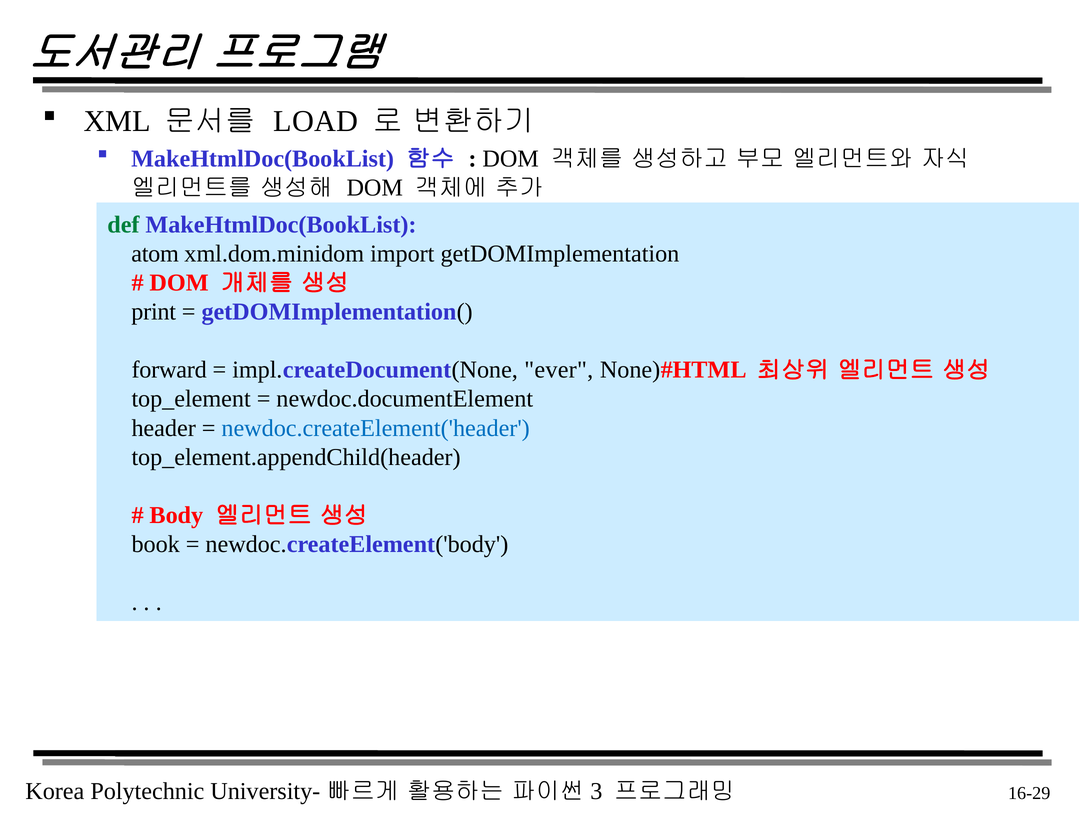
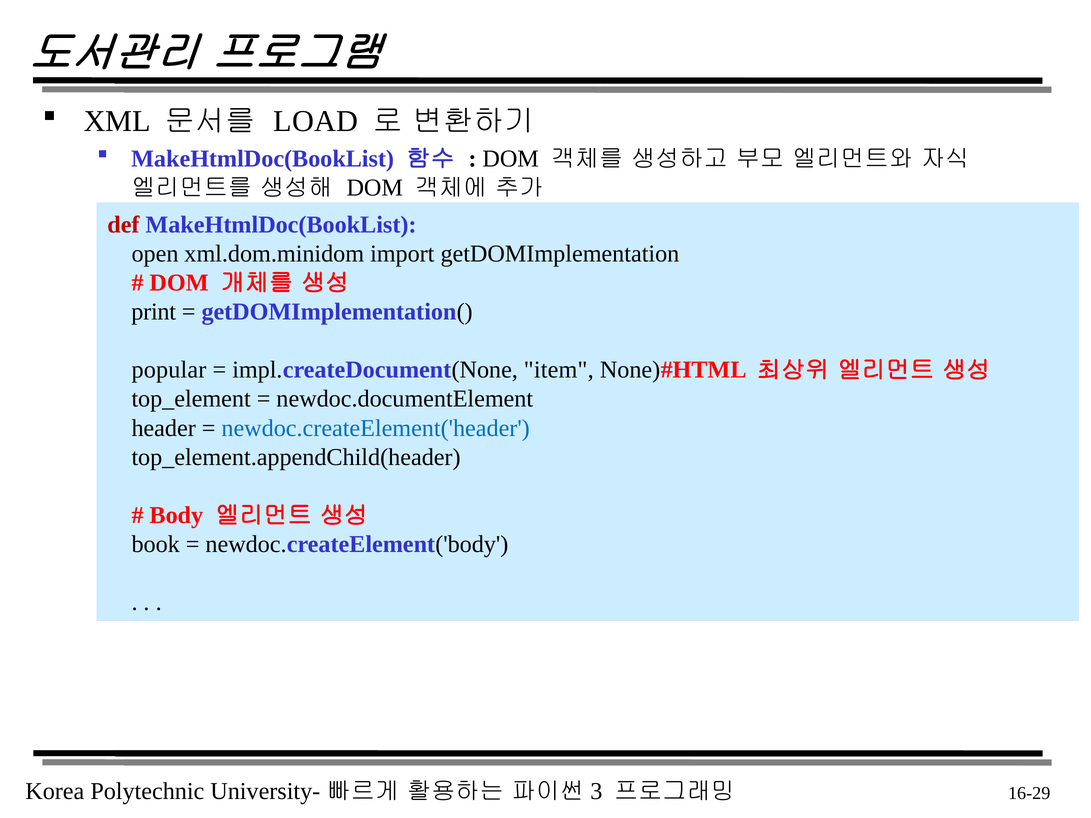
def colour: green -> red
atom: atom -> open
forward: forward -> popular
ever: ever -> item
